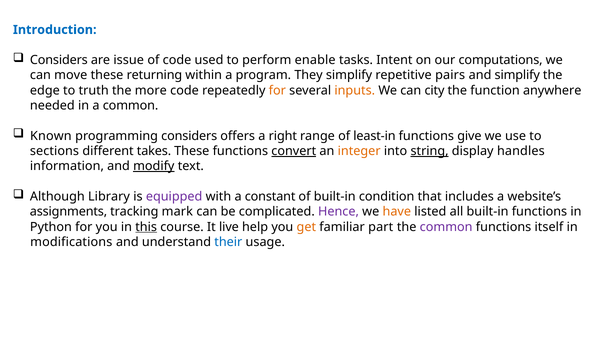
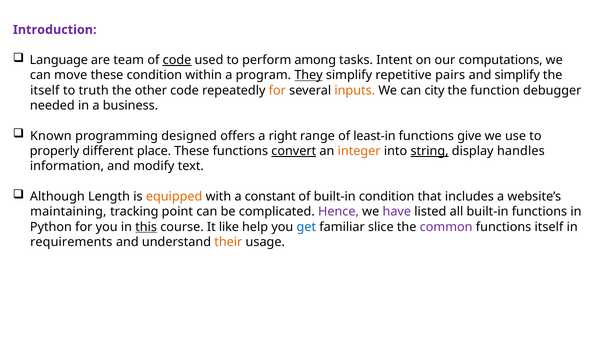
Introduction colour: blue -> purple
Considers at (59, 60): Considers -> Language
issue: issue -> team
code at (177, 60) underline: none -> present
enable: enable -> among
these returning: returning -> condition
They underline: none -> present
edge at (45, 90): edge -> itself
more: more -> other
anywhere: anywhere -> debugger
a common: common -> business
programming considers: considers -> designed
sections: sections -> properly
takes: takes -> place
modify underline: present -> none
Library: Library -> Length
equipped colour: purple -> orange
assignments: assignments -> maintaining
mark: mark -> point
have colour: orange -> purple
live: live -> like
get colour: orange -> blue
part: part -> slice
modifications: modifications -> requirements
their colour: blue -> orange
